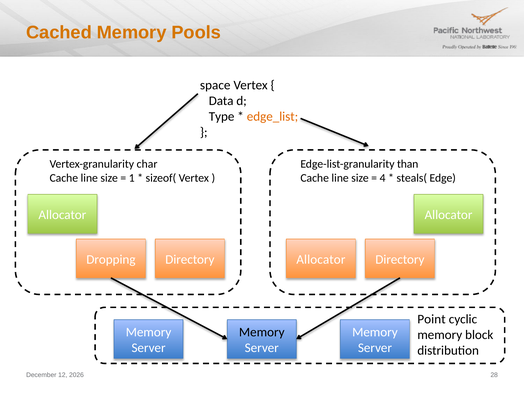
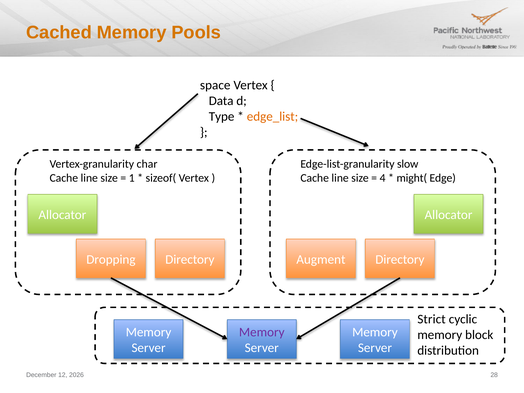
than: than -> slow
steals(: steals( -> might(
Allocator at (321, 259): Allocator -> Augment
Point: Point -> Strict
Memory at (262, 332) colour: black -> purple
